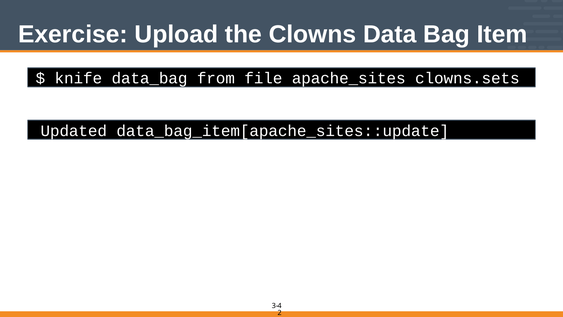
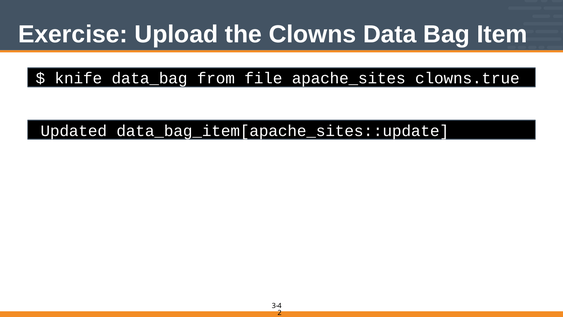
clowns.sets: clowns.sets -> clowns.true
